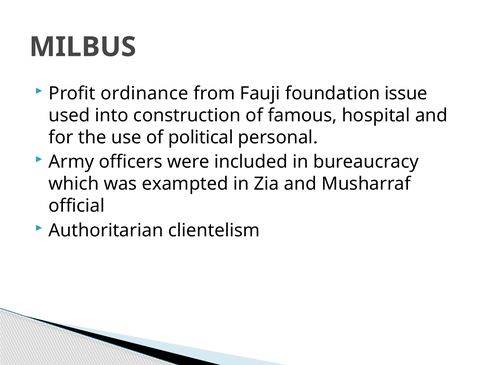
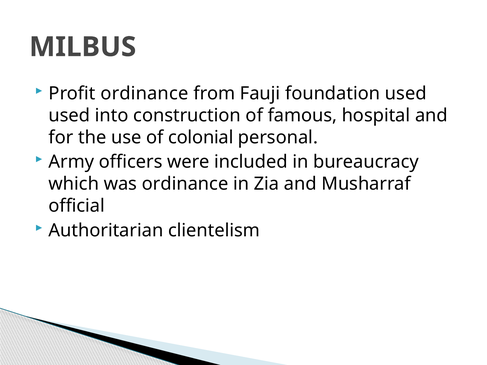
foundation issue: issue -> used
political: political -> colonial
was exampted: exampted -> ordinance
